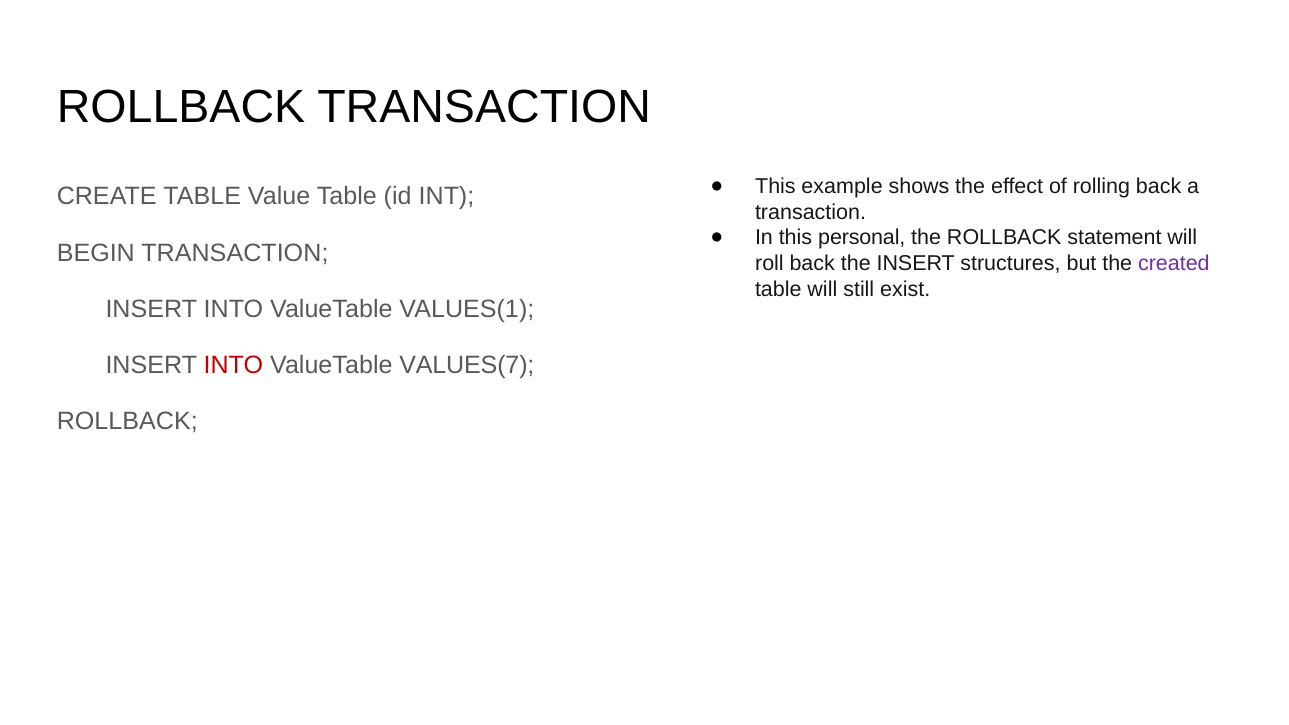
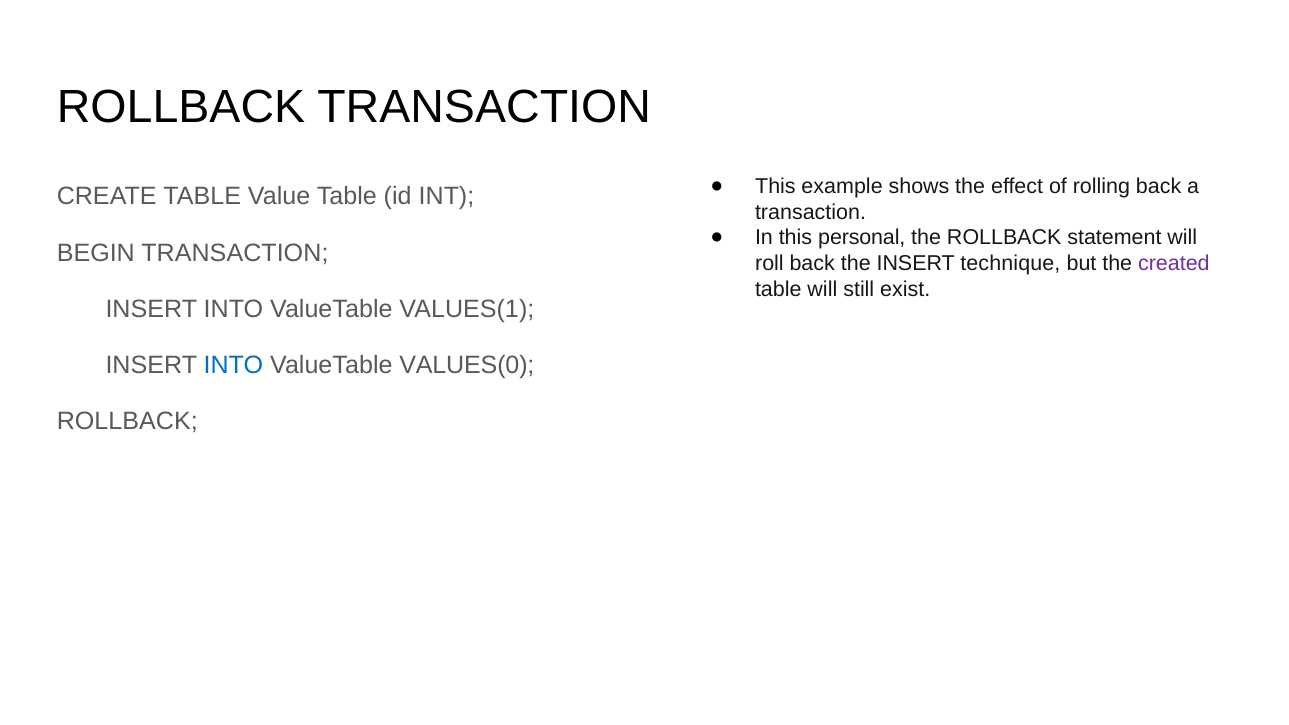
structures: structures -> technique
INTO at (233, 365) colour: red -> blue
VALUES(7: VALUES(7 -> VALUES(0
